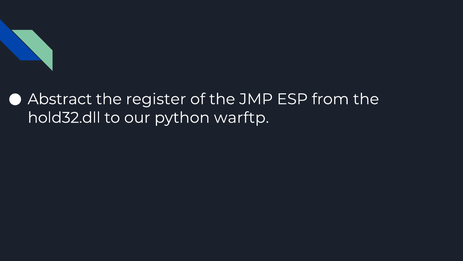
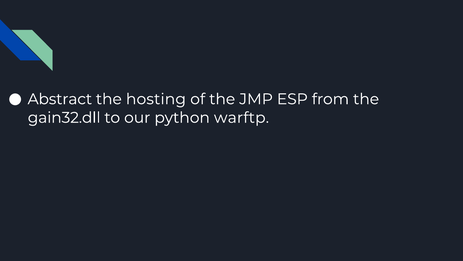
register: register -> hosting
hold32.dll: hold32.dll -> gain32.dll
